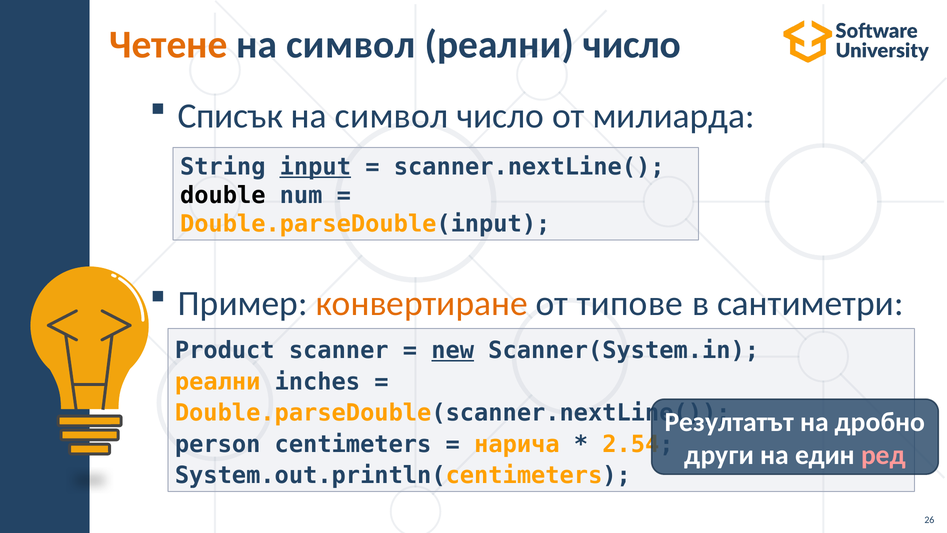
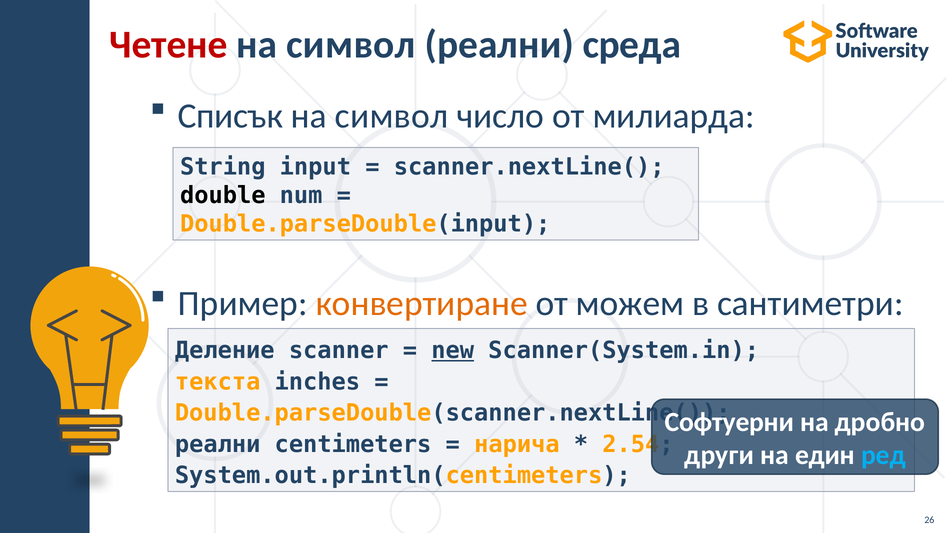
Четене colour: orange -> red
реални число: число -> среда
input underline: present -> none
типове: типове -> можем
Product: Product -> Деление
реални at (218, 382): реални -> текста
Резултатът: Резултатът -> Софтуерни
person at (218, 444): person -> реални
ред colour: pink -> light blue
